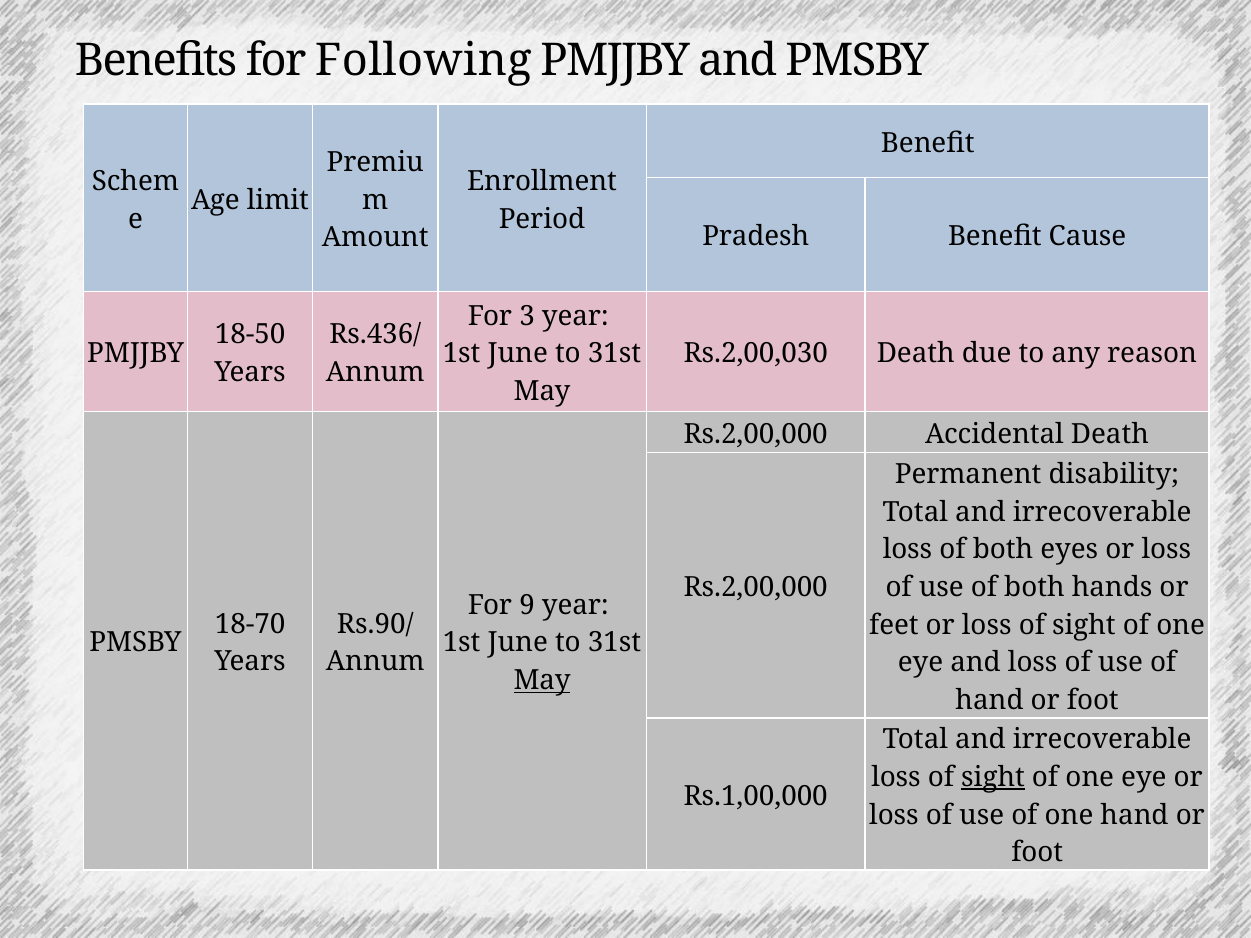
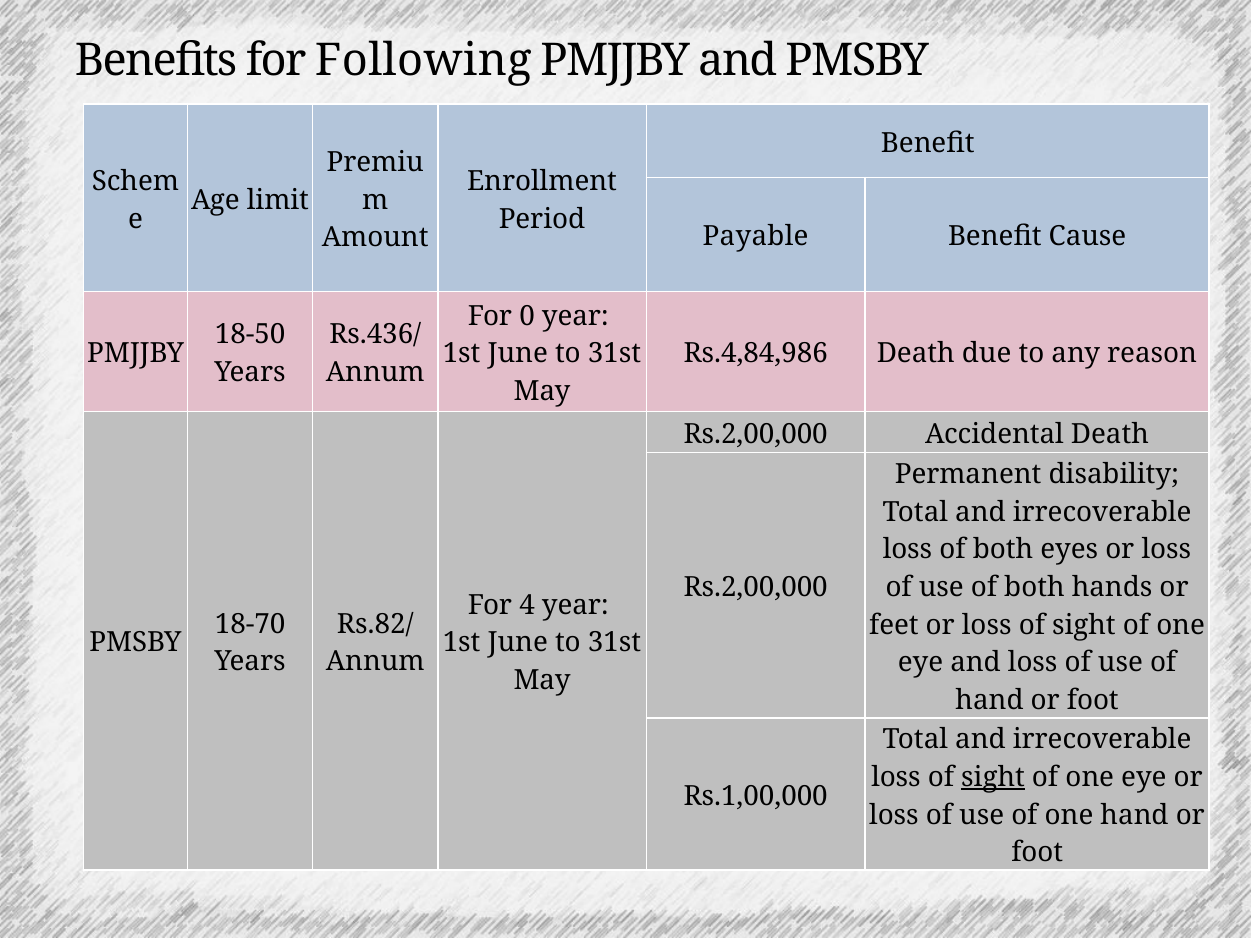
Pradesh: Pradesh -> Payable
3: 3 -> 0
Rs.2,00,030: Rs.2,00,030 -> Rs.4,84,986
9: 9 -> 4
Rs.90/: Rs.90/ -> Rs.82/
May at (542, 681) underline: present -> none
